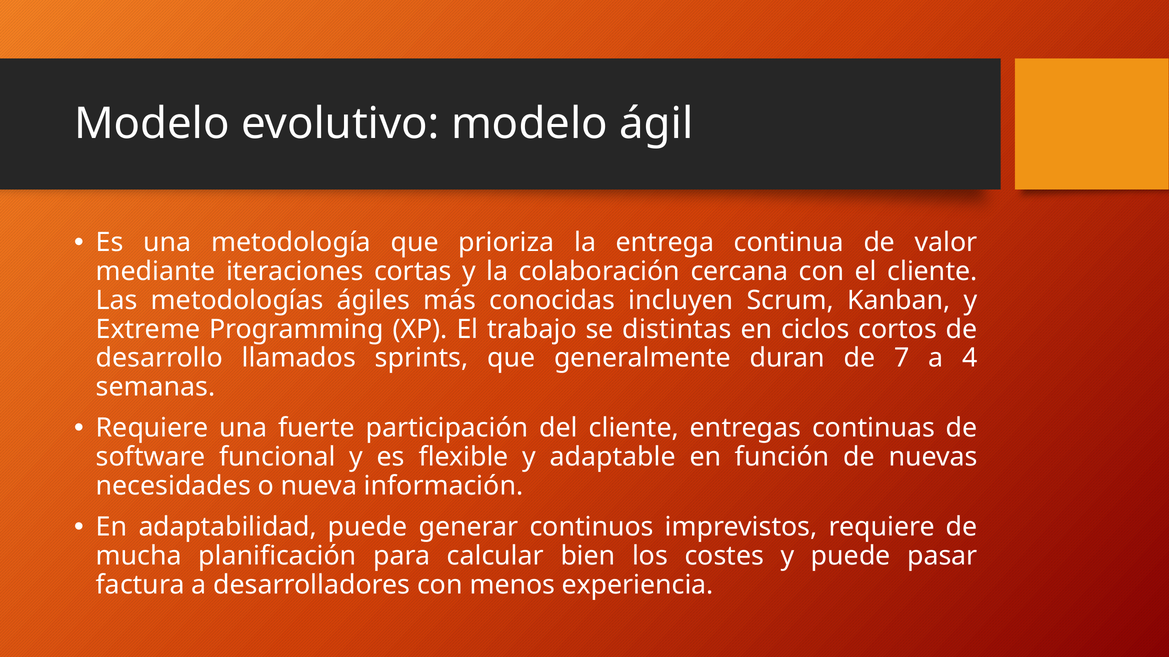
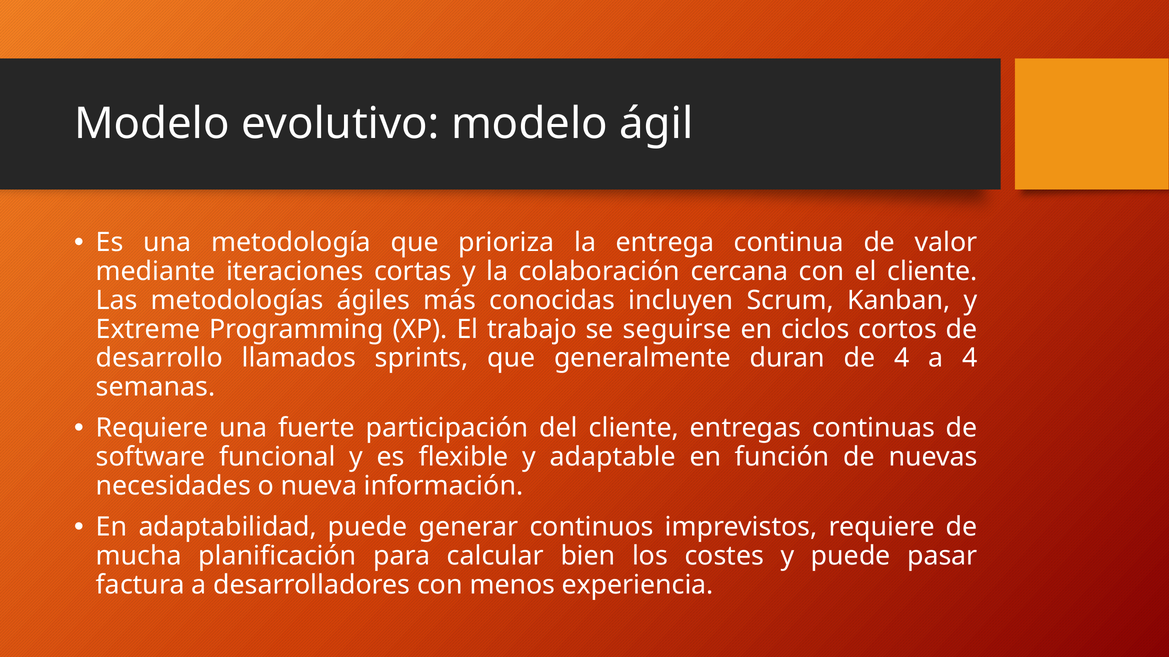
distintas: distintas -> seguirse
de 7: 7 -> 4
